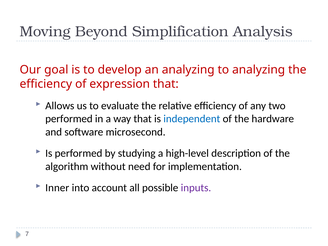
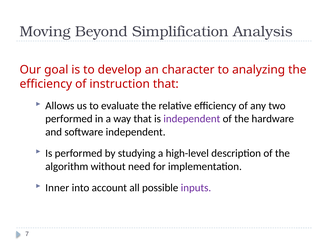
an analyzing: analyzing -> character
expression: expression -> instruction
independent at (192, 119) colour: blue -> purple
software microsecond: microsecond -> independent
